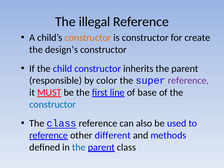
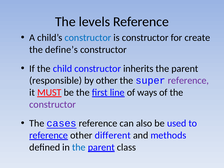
illegal: illegal -> levels
constructor at (88, 38) colour: orange -> blue
design’s: design’s -> define’s
by color: color -> other
base: base -> ways
constructor at (53, 104) colour: blue -> purple
The class: class -> cases
